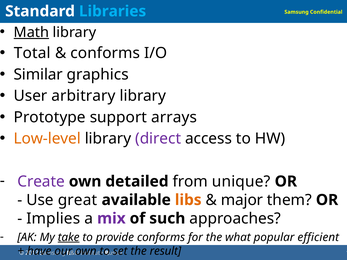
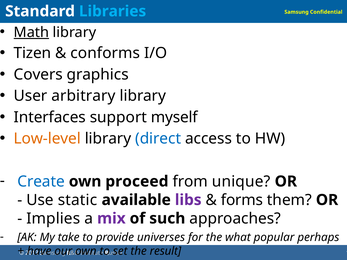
Total: Total -> Tizen
Similar: Similar -> Covers
Prototype: Prototype -> Interfaces
arrays: arrays -> myself
direct colour: purple -> blue
Create colour: purple -> blue
detailed: detailed -> proceed
great: great -> static
libs colour: orange -> purple
major: major -> forms
take underline: present -> none
provide conforms: conforms -> universes
efficient: efficient -> perhaps
